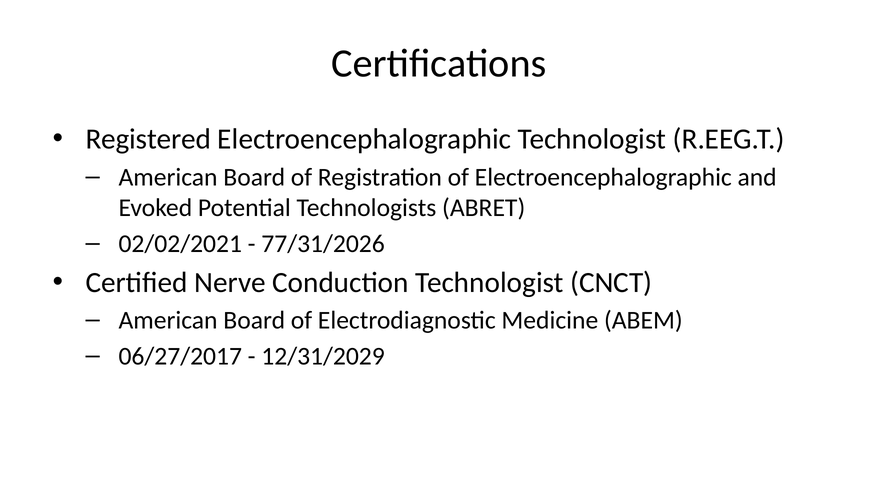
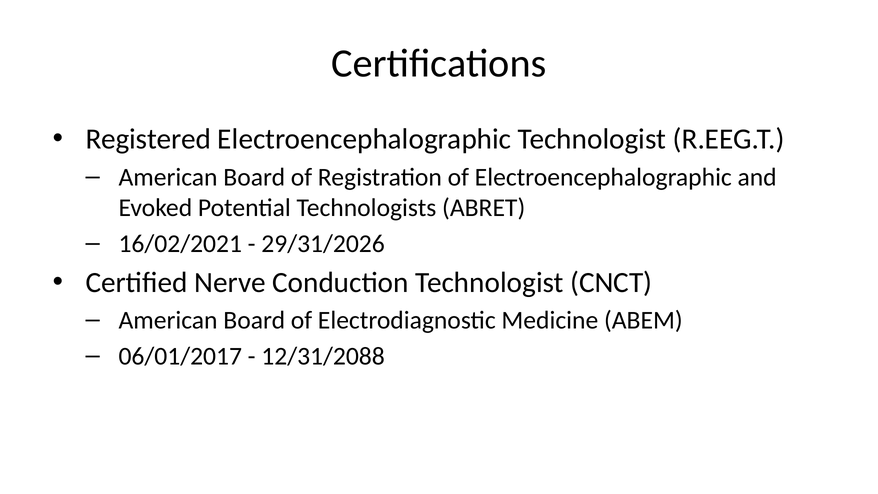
02/02/2021: 02/02/2021 -> 16/02/2021
77/31/2026: 77/31/2026 -> 29/31/2026
06/27/2017: 06/27/2017 -> 06/01/2017
12/31/2029: 12/31/2029 -> 12/31/2088
